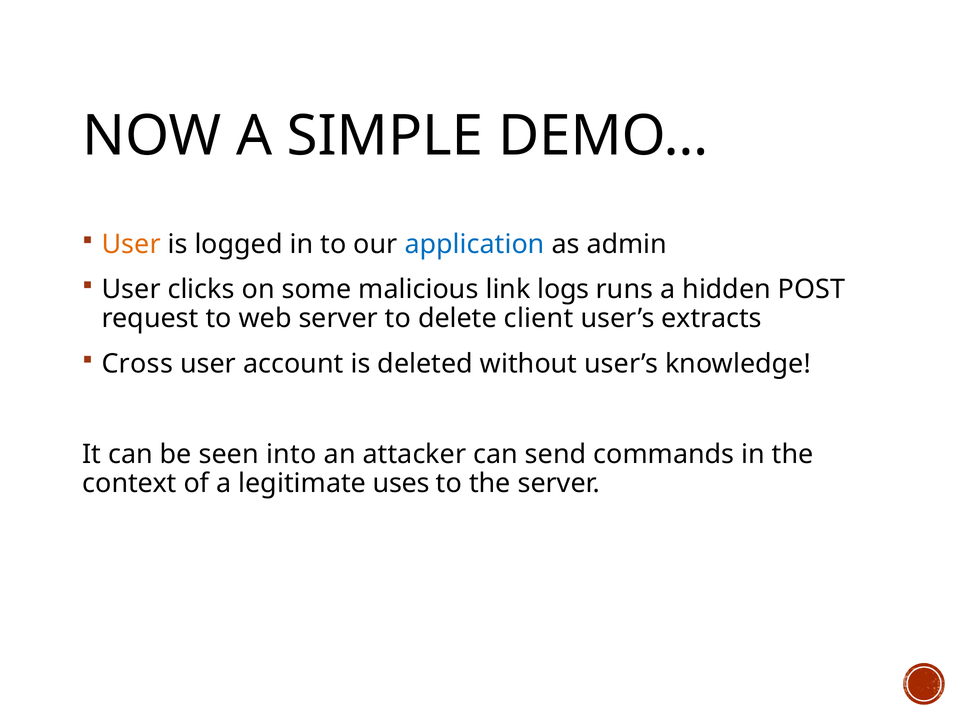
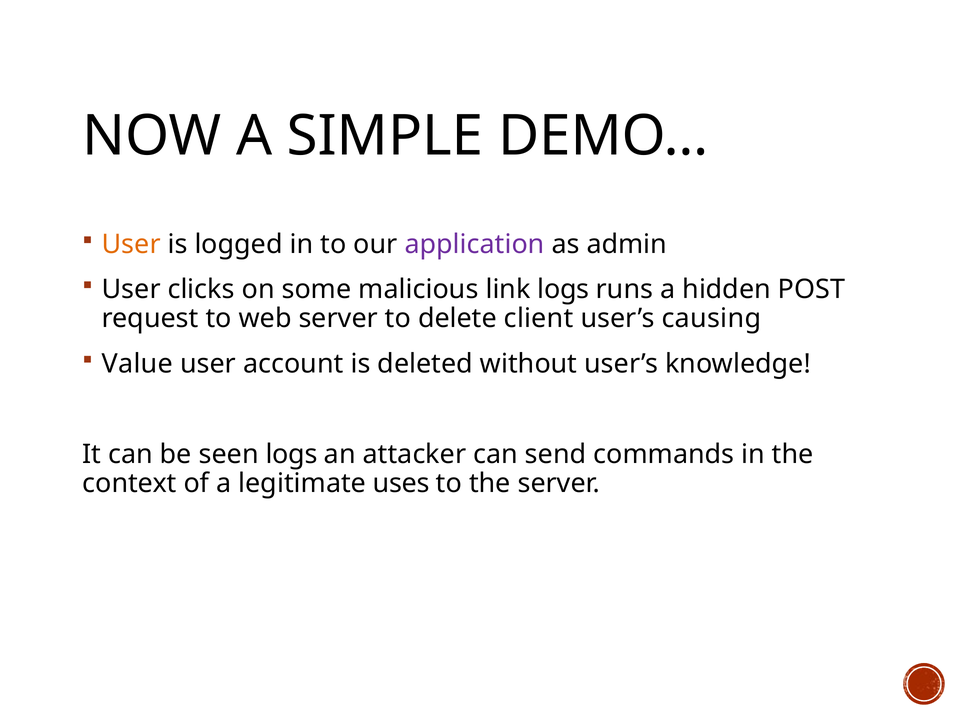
application colour: blue -> purple
extracts: extracts -> causing
Cross: Cross -> Value
seen into: into -> logs
